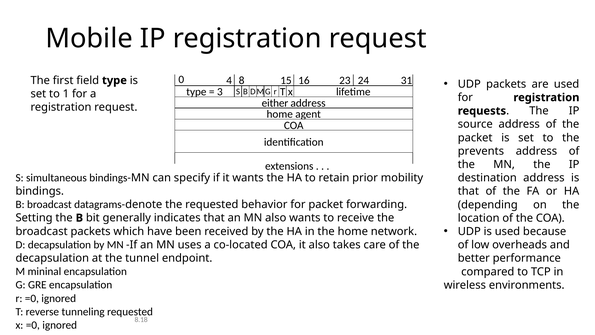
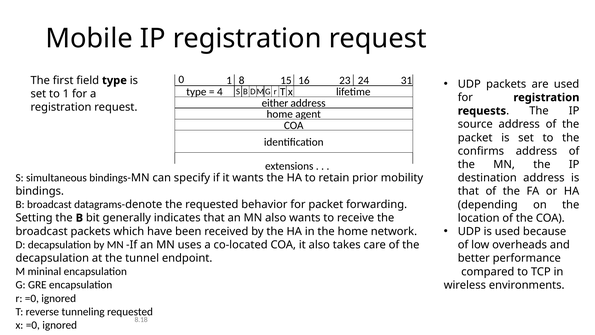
0 4: 4 -> 1
3: 3 -> 4
prevents: prevents -> confirms
